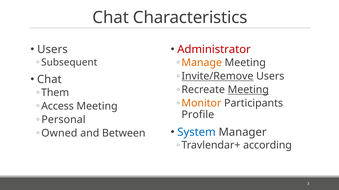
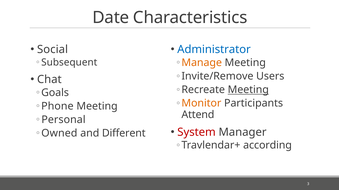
Chat at (111, 18): Chat -> Date
Users at (52, 50): Users -> Social
Administrator colour: red -> blue
Invite/Remove underline: present -> none
Them: Them -> Goals
Access: Access -> Phone
Profile: Profile -> Attend
System colour: blue -> red
Between: Between -> Different
